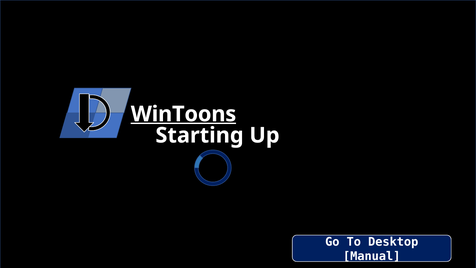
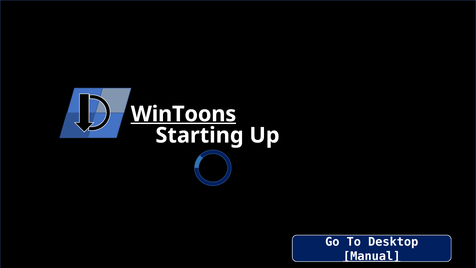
Manual underline: none -> present
